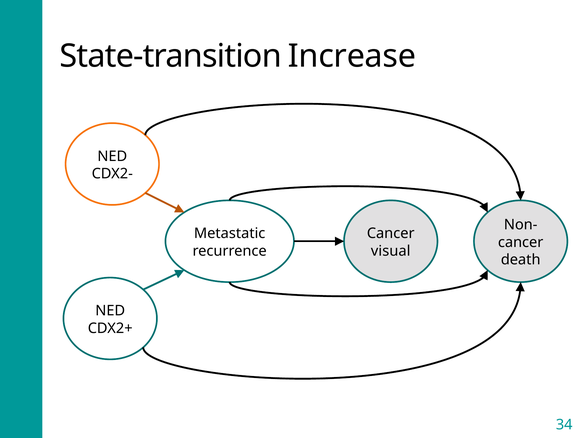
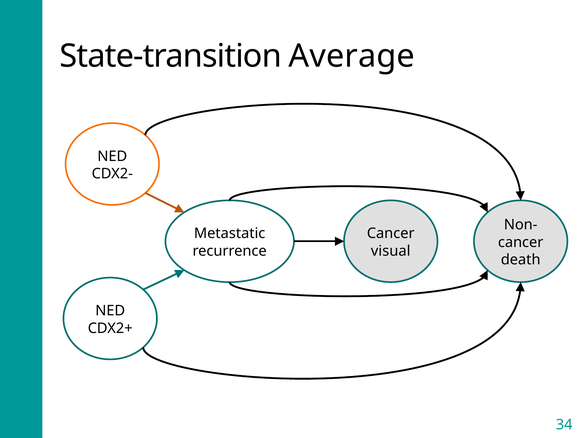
Increase: Increase -> Average
